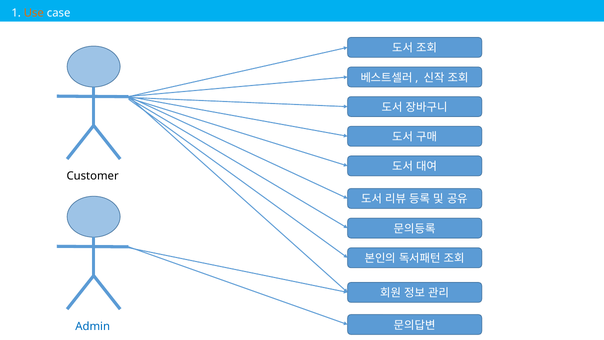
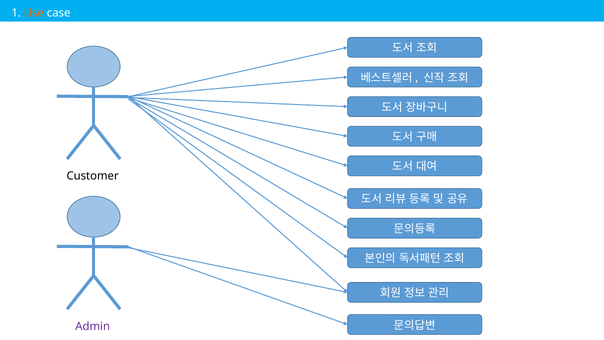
Admin colour: blue -> purple
